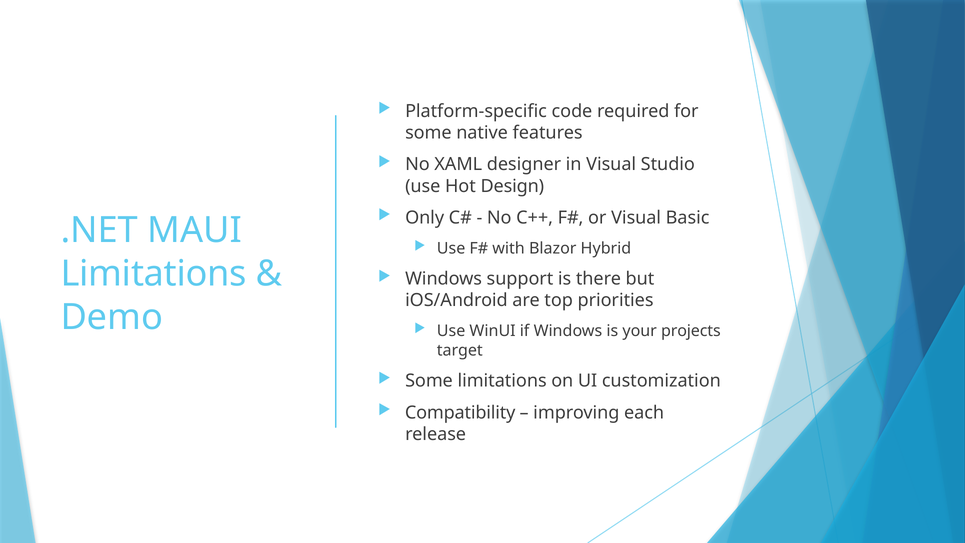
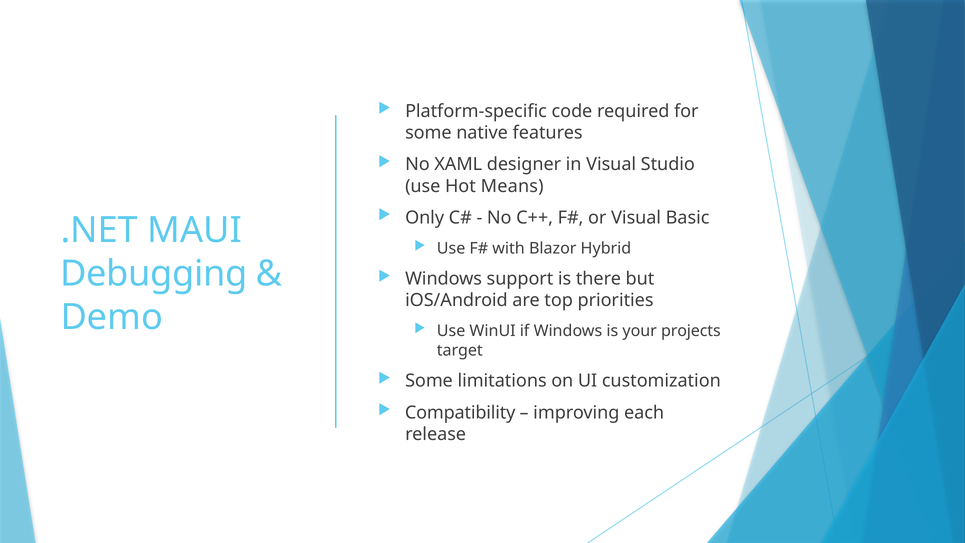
Design: Design -> Means
Limitations at (154, 274): Limitations -> Debugging
